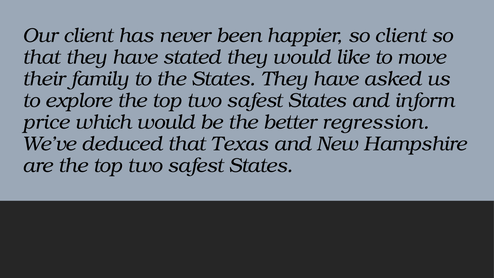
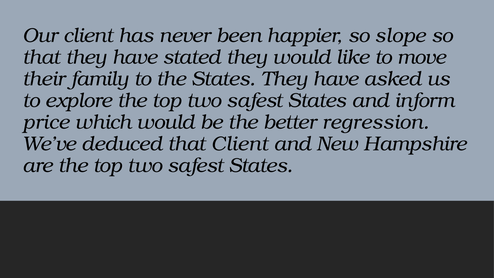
so client: client -> slope
that Texas: Texas -> Client
